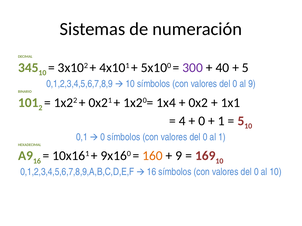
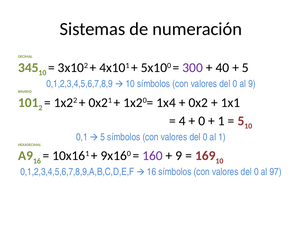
0 at (103, 137): 0 -> 5
160 colour: orange -> purple
al 10: 10 -> 97
